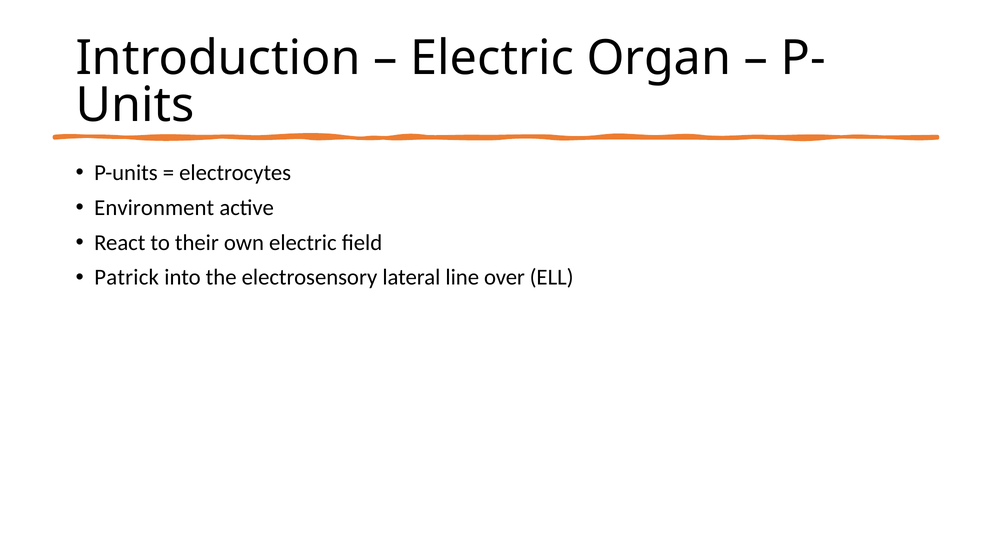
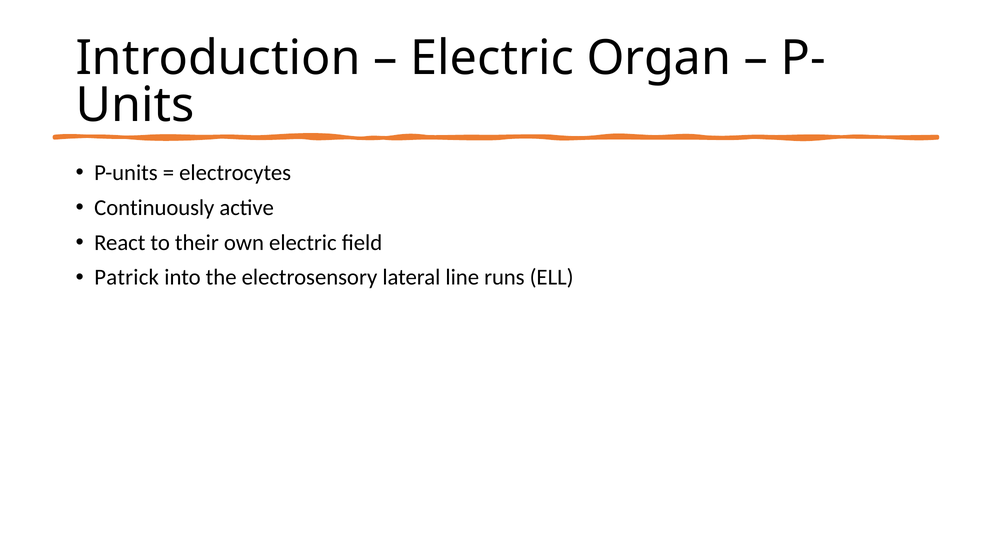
Environment: Environment -> Continuously
over: over -> runs
